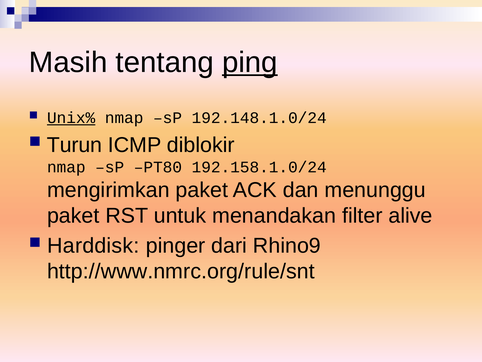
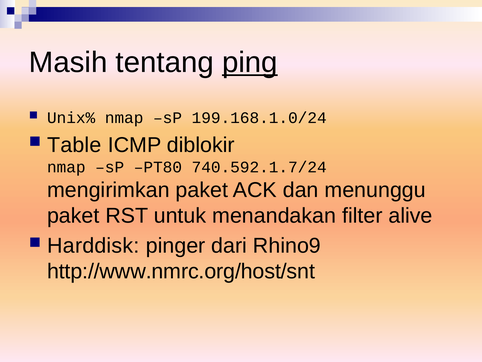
Unix% underline: present -> none
192.148.1.0/24: 192.148.1.0/24 -> 199.168.1.0/24
Turun: Turun -> Table
192.158.1.0/24: 192.158.1.0/24 -> 740.592.1.7/24
http://www.nmrc.org/rule/snt: http://www.nmrc.org/rule/snt -> http://www.nmrc.org/host/snt
